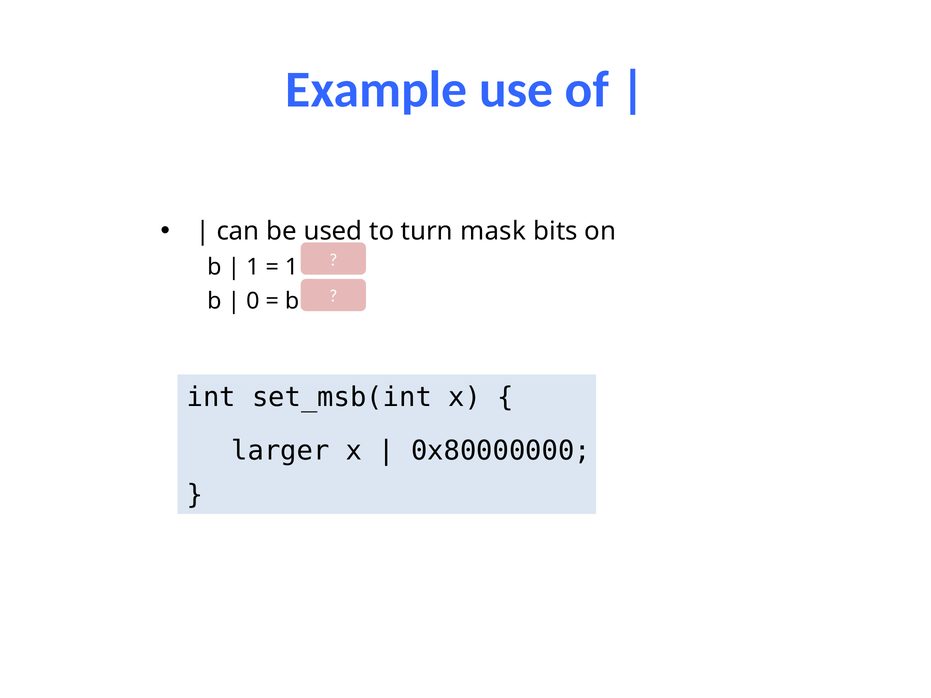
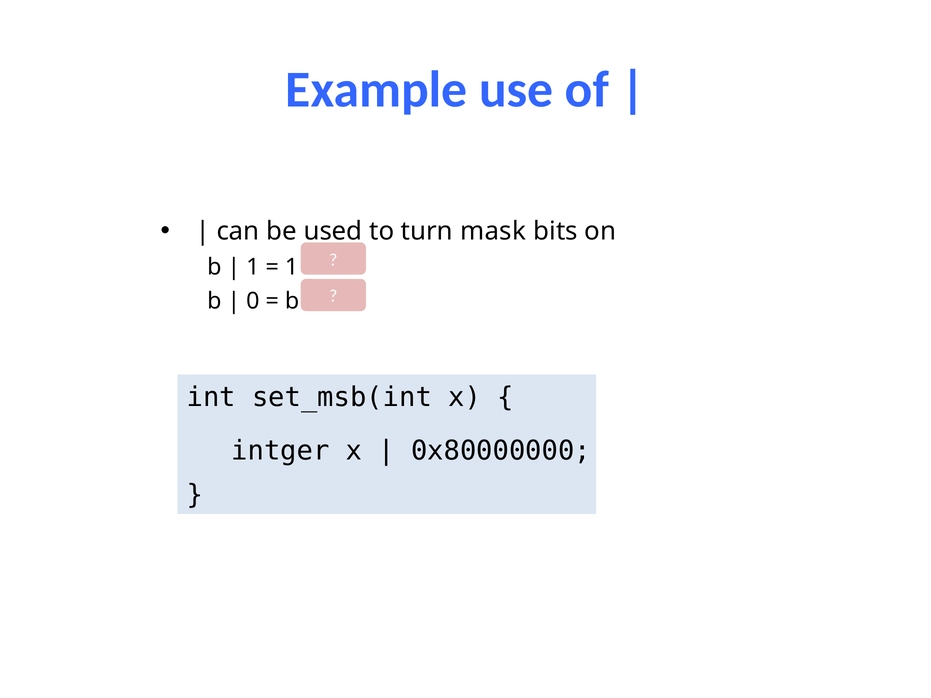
larger: larger -> intger
